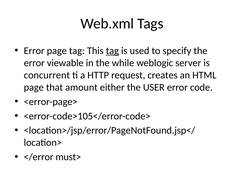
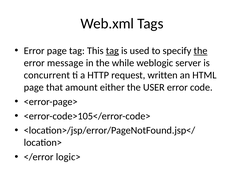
the at (201, 51) underline: none -> present
viewable: viewable -> message
creates: creates -> written
must>: must> -> logic>
